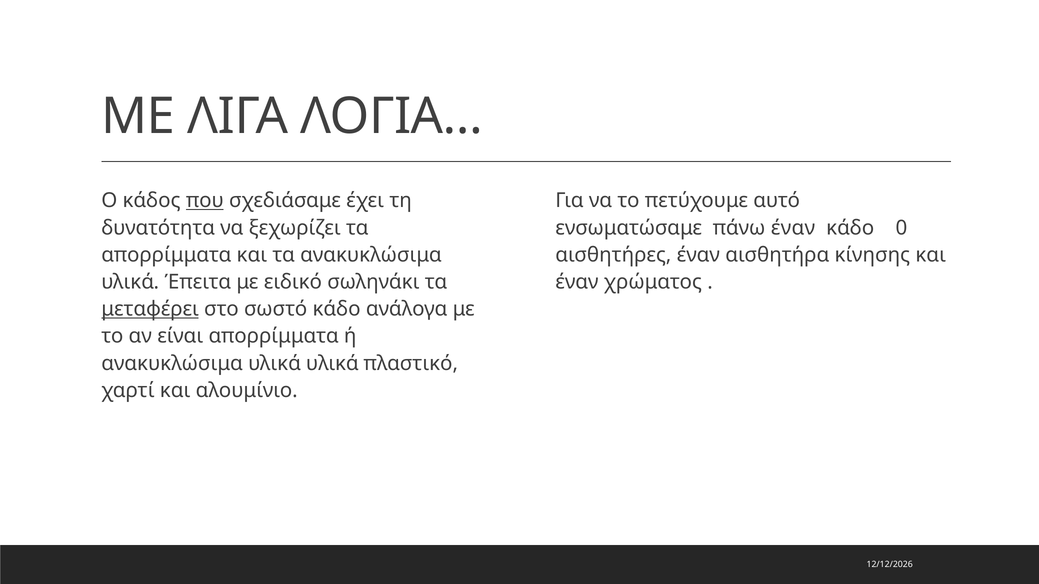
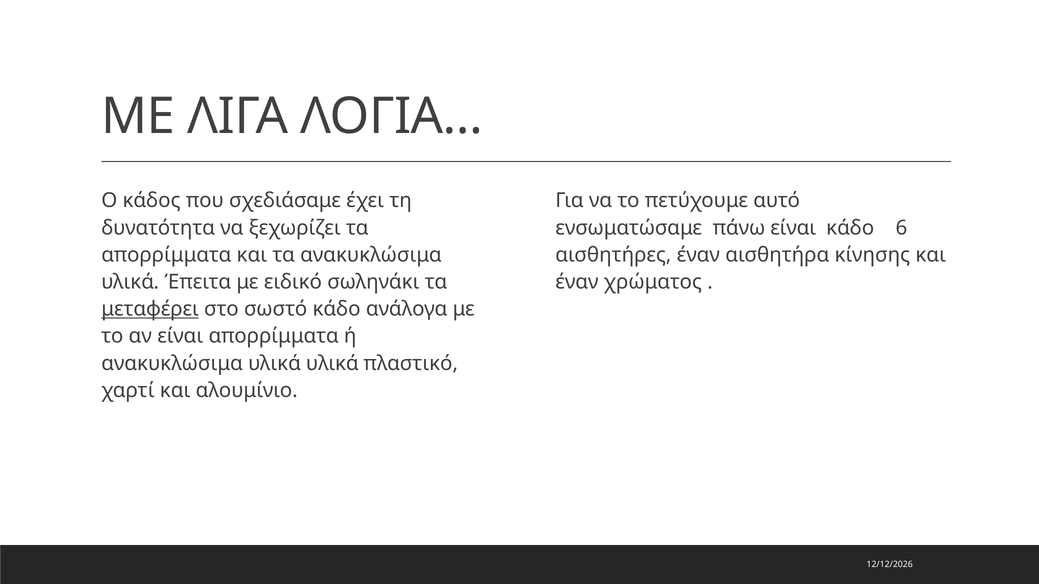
που underline: present -> none
πάνω έναν: έναν -> είναι
0: 0 -> 6
